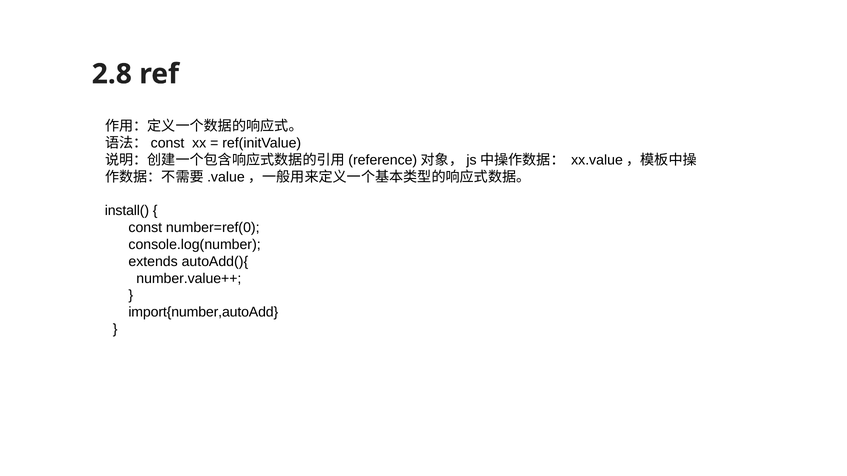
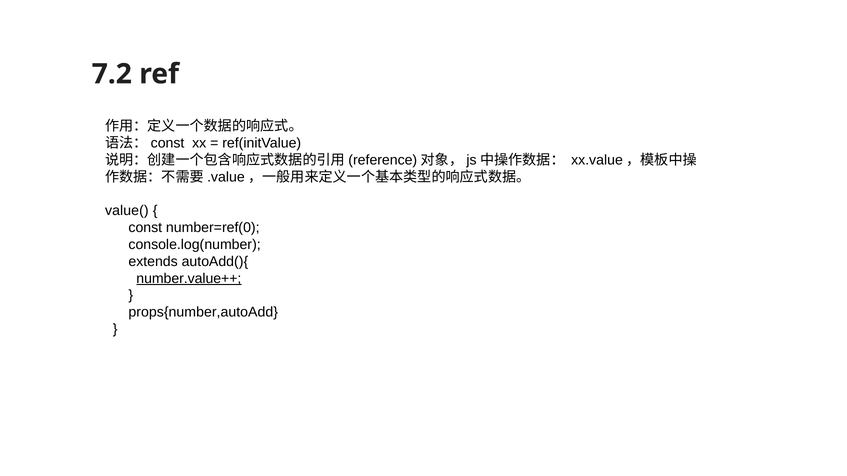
2.8: 2.8 -> 7.2
install(: install( -> value(
number.value++ underline: none -> present
import{number,autoAdd: import{number,autoAdd -> props{number,autoAdd
